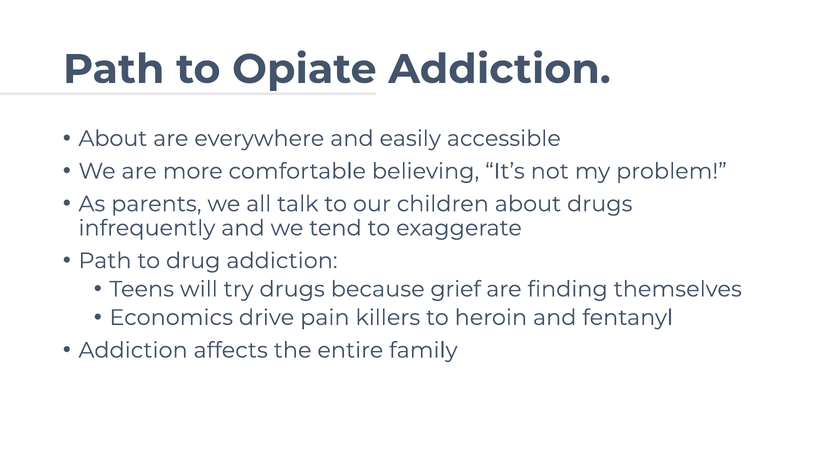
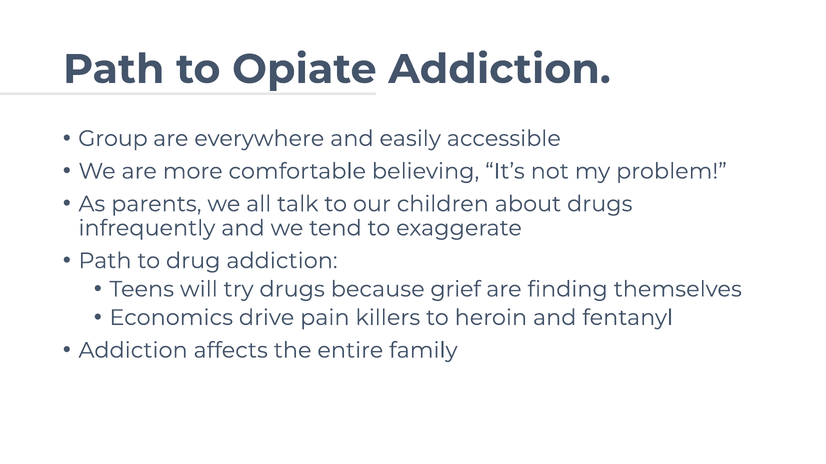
About at (113, 139): About -> Group
